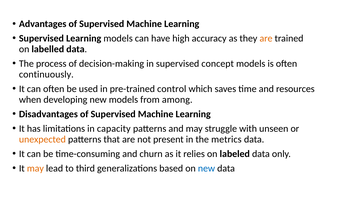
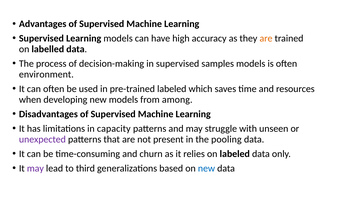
concept: concept -> samples
continuously: continuously -> environment
pre-trained control: control -> labeled
unexpected colour: orange -> purple
metrics: metrics -> pooling
may at (35, 168) colour: orange -> purple
